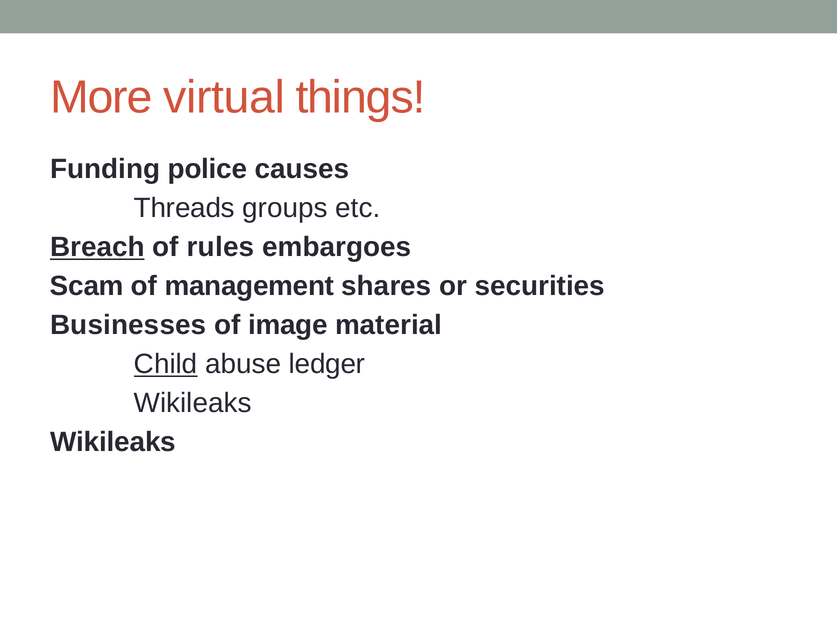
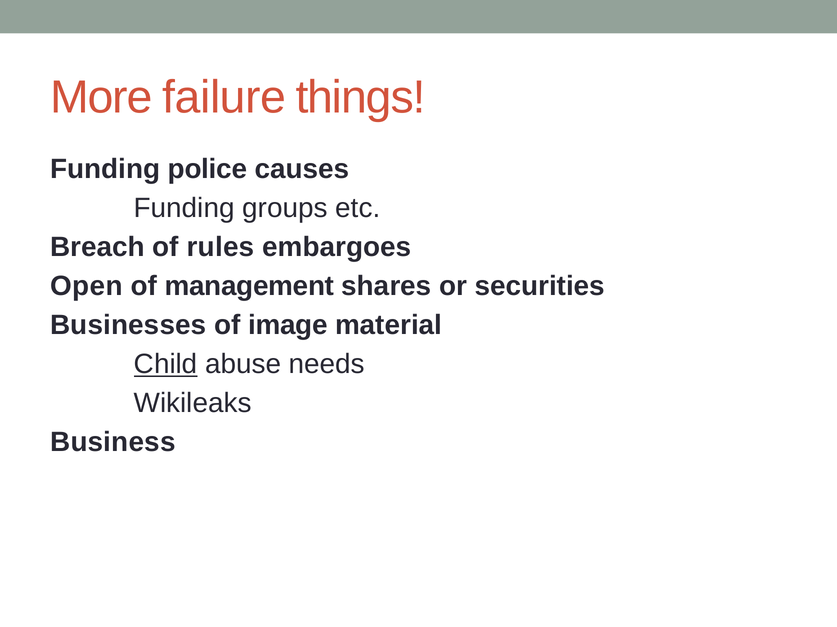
virtual: virtual -> failure
Threads at (184, 208): Threads -> Funding
Breach underline: present -> none
Scam: Scam -> Open
ledger: ledger -> needs
Wikileaks at (113, 443): Wikileaks -> Business
